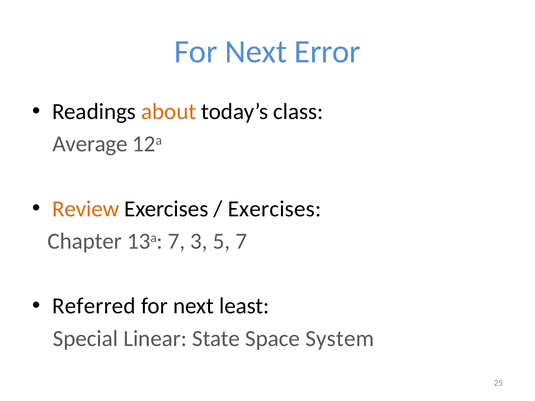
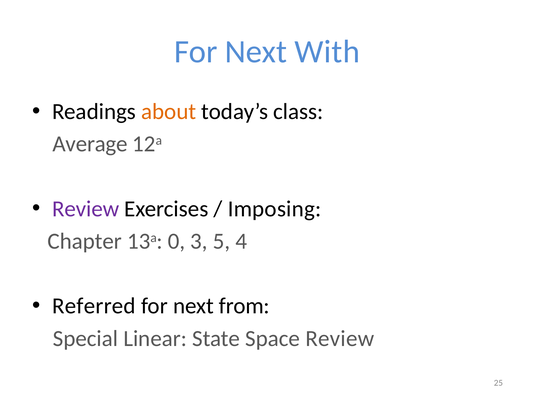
Error: Error -> With
Review at (86, 209) colour: orange -> purple
Exercises at (274, 209): Exercises -> Imposing
13a 7: 7 -> 0
5 7: 7 -> 4
least: least -> from
Space System: System -> Review
